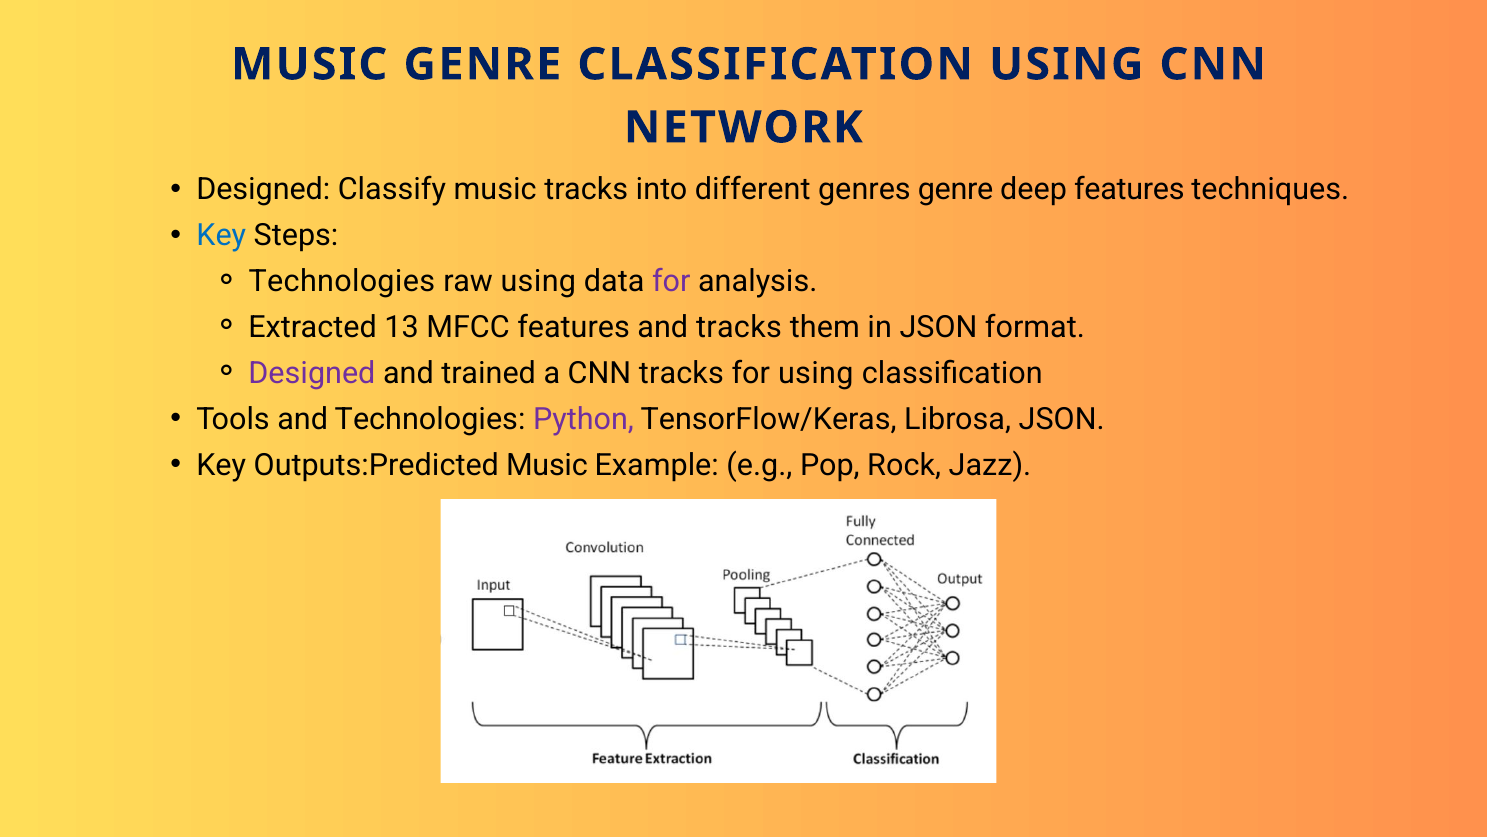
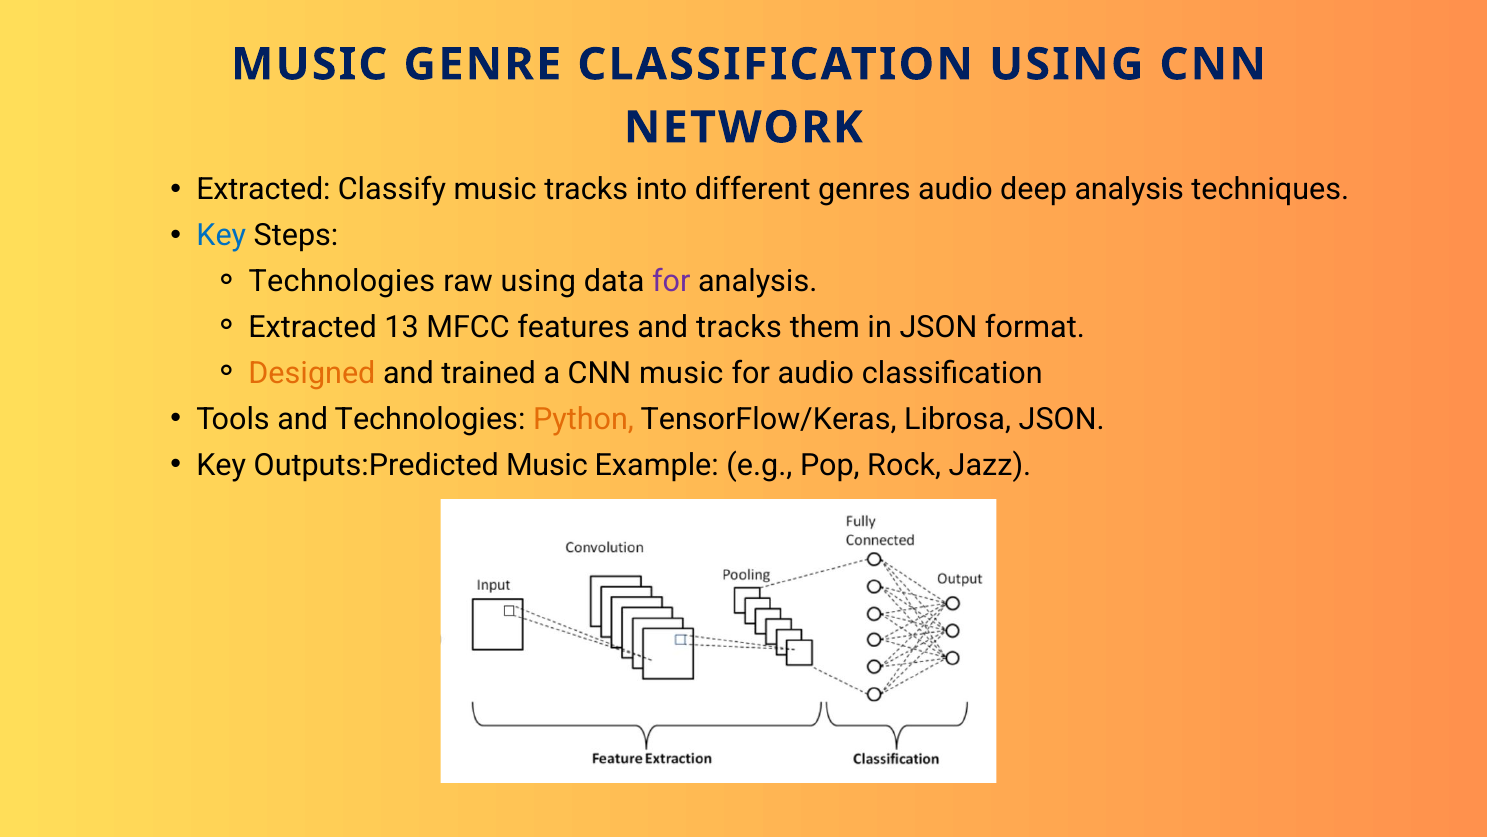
Designed at (263, 190): Designed -> Extracted
genres genre: genre -> audio
deep features: features -> analysis
Designed at (312, 373) colour: purple -> orange
CNN tracks: tracks -> music
for using: using -> audio
Python colour: purple -> orange
